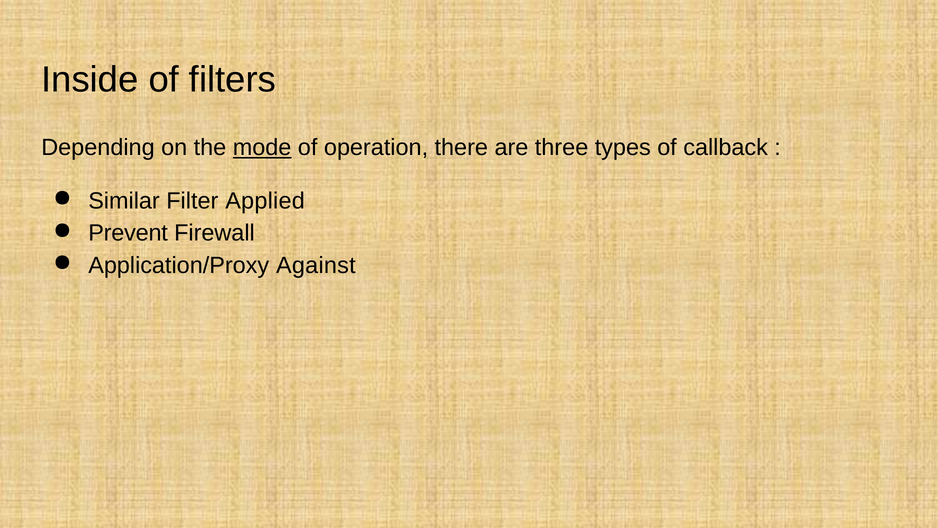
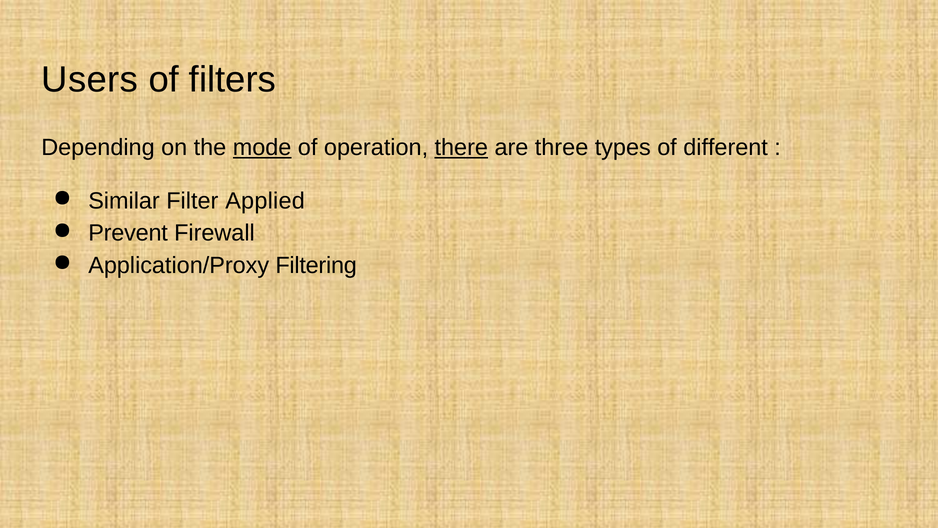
Inside: Inside -> Users
there underline: none -> present
callback: callback -> different
Against: Against -> Filtering
